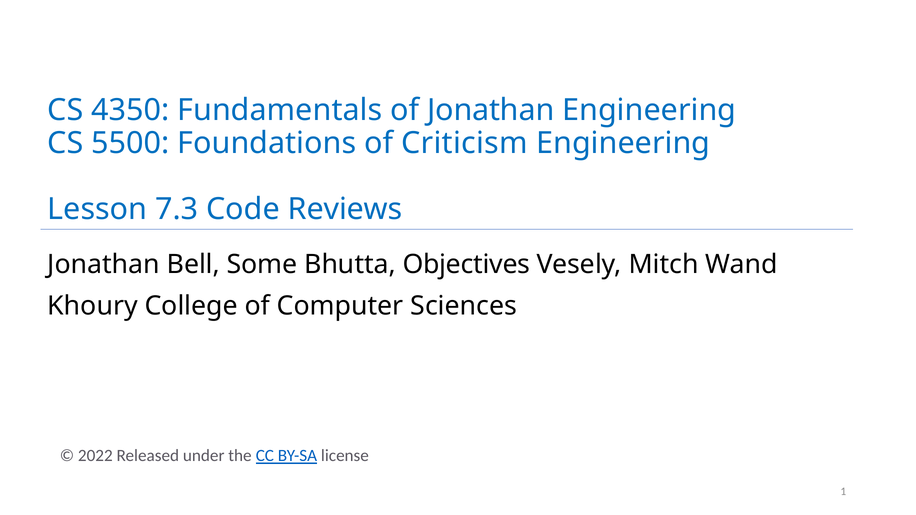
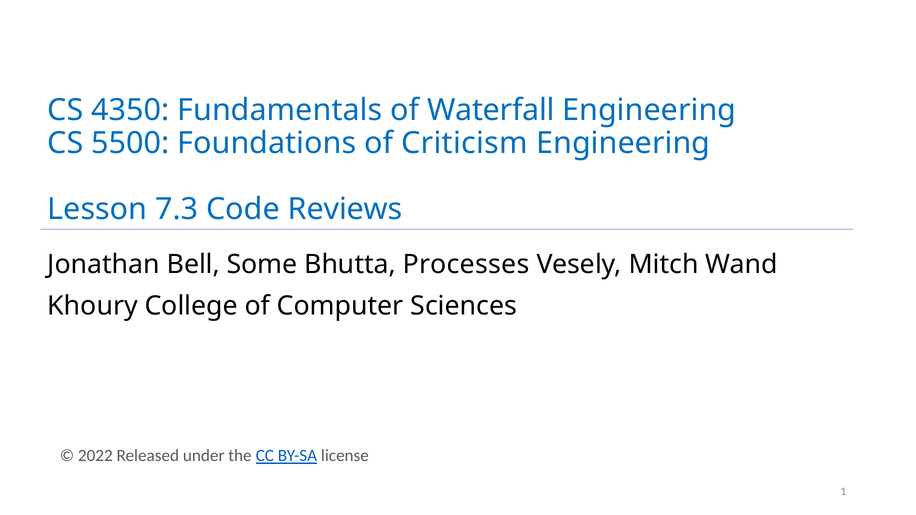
of Jonathan: Jonathan -> Waterfall
Objectives: Objectives -> Processes
